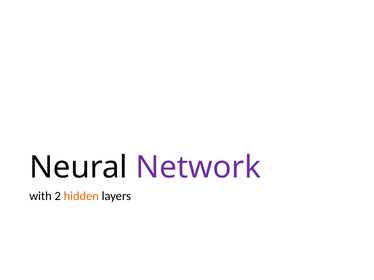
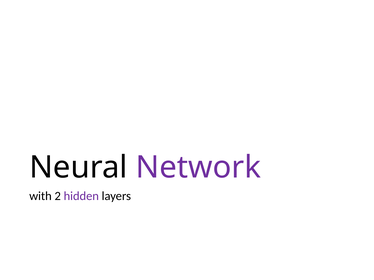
hidden colour: orange -> purple
